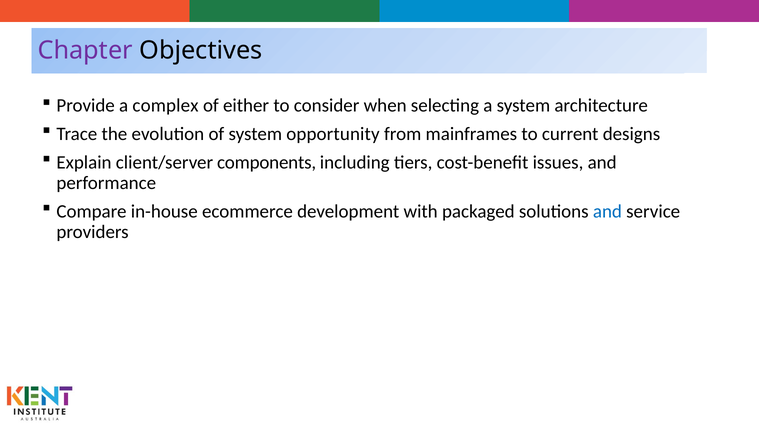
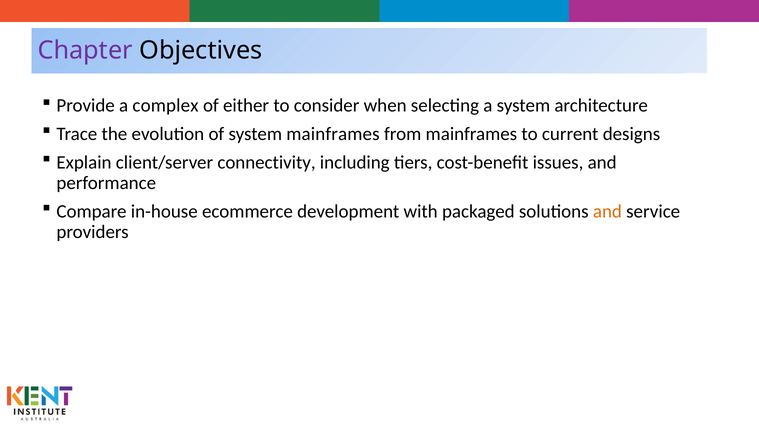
system opportunity: opportunity -> mainframes
components: components -> connectivity
and at (607, 211) colour: blue -> orange
